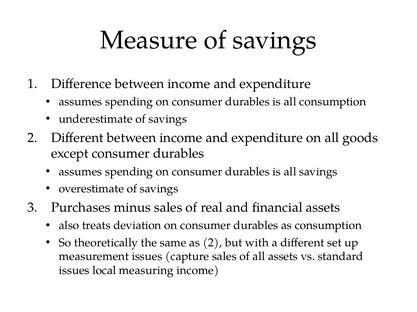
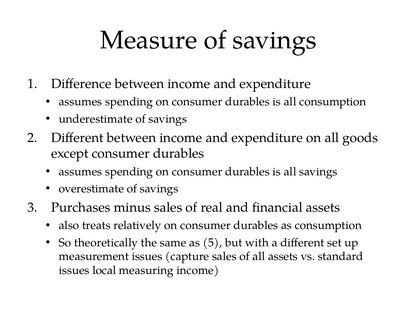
deviation: deviation -> relatively
as 2: 2 -> 5
